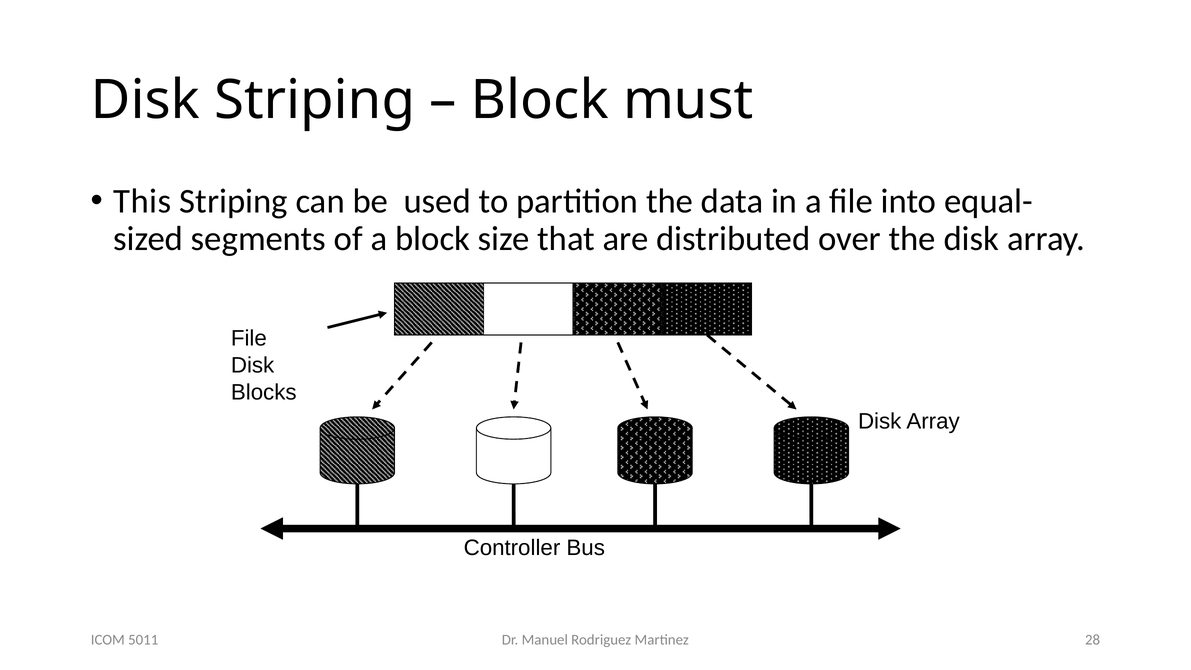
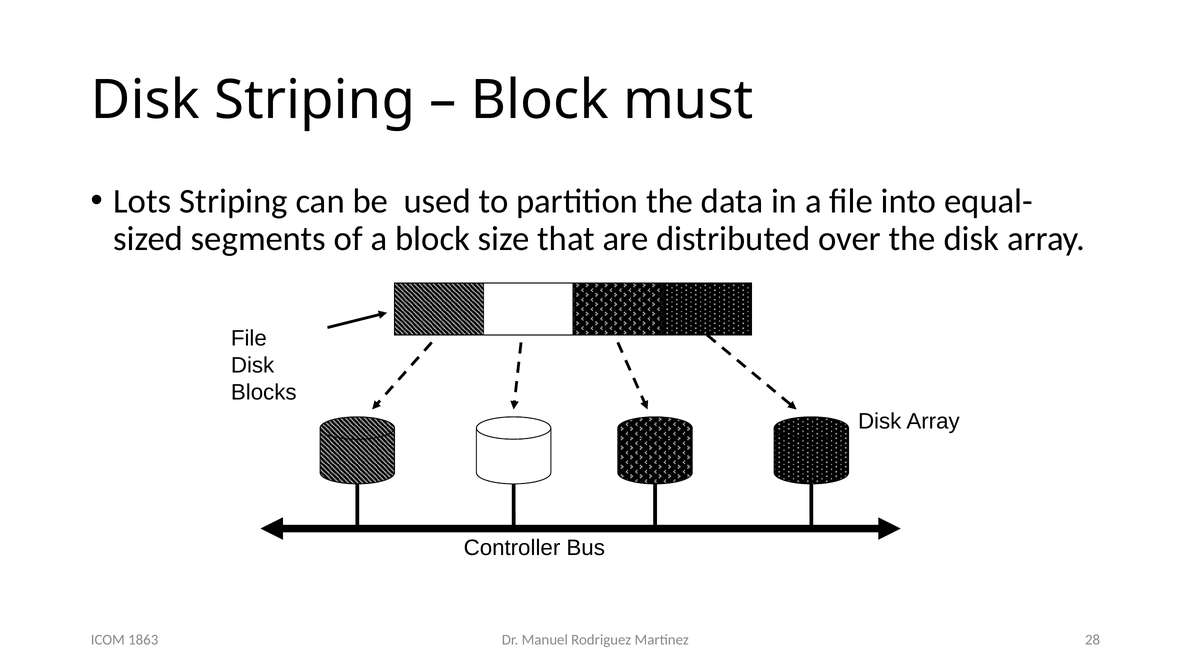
This: This -> Lots
5011: 5011 -> 1863
